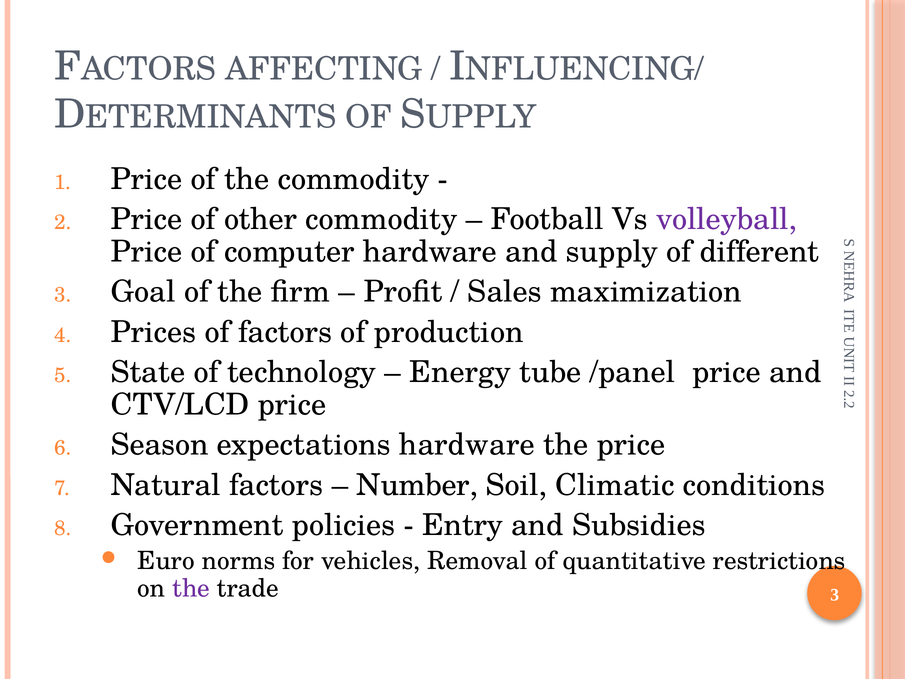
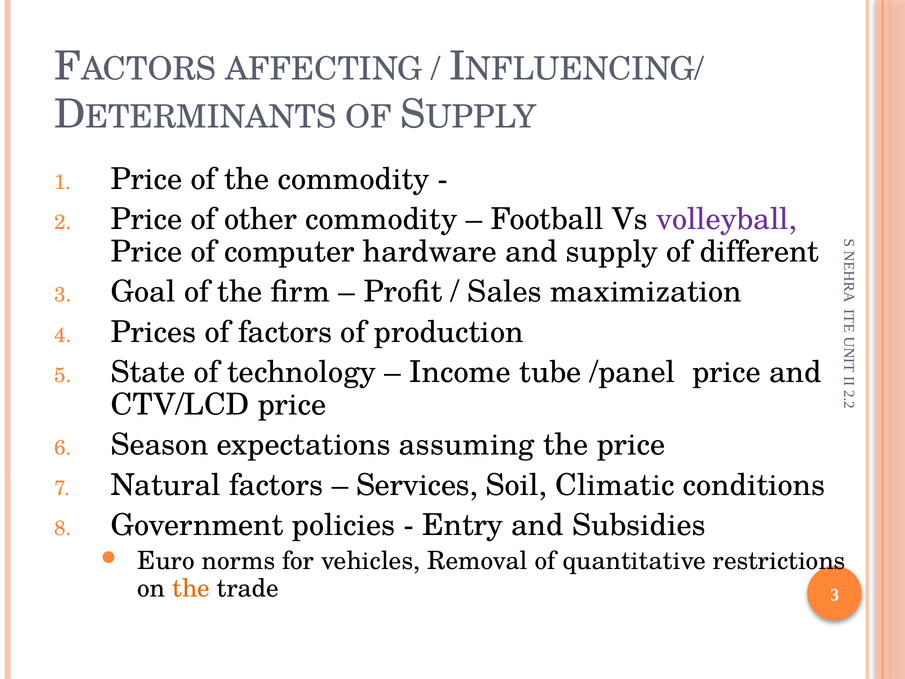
Energy: Energy -> Income
expectations hardware: hardware -> assuming
Number: Number -> Services
the at (191, 588) colour: purple -> orange
